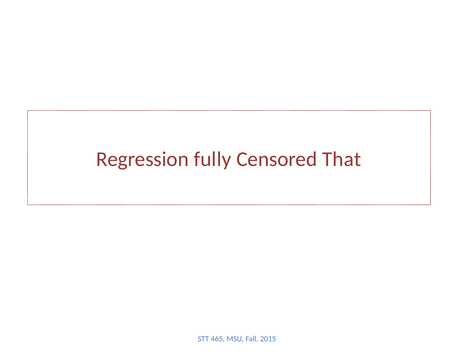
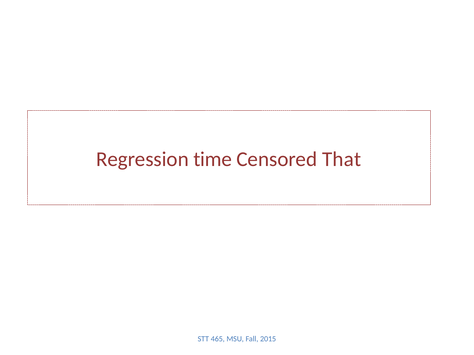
fully: fully -> time
